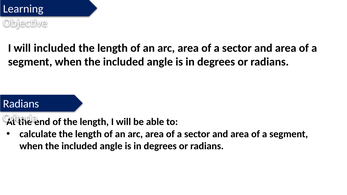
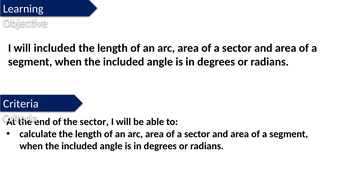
Radians at (21, 104): Radians -> Criteria
length at (94, 122): length -> sector
